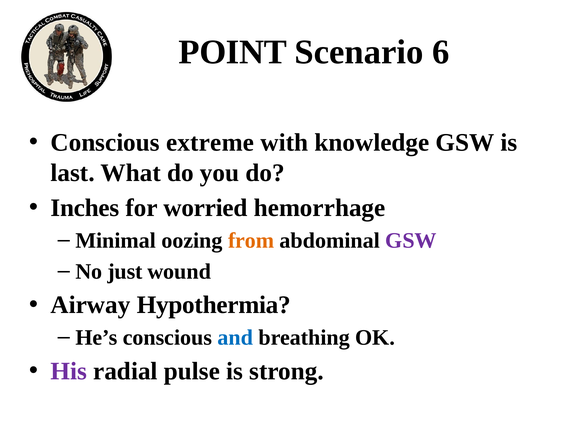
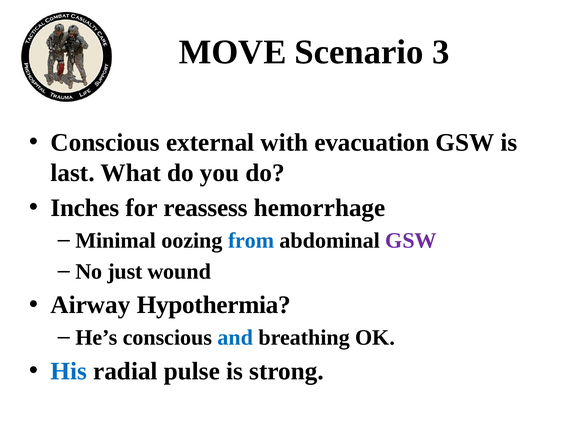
POINT: POINT -> MOVE
6: 6 -> 3
extreme: extreme -> external
knowledge: knowledge -> evacuation
worried: worried -> reassess
from colour: orange -> blue
His colour: purple -> blue
